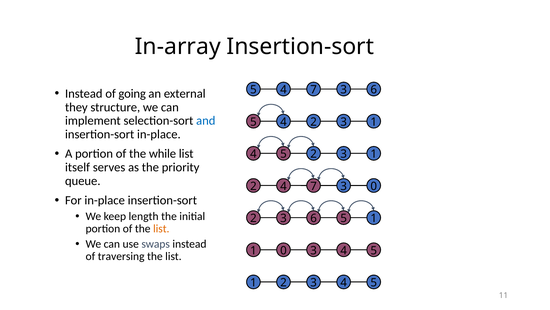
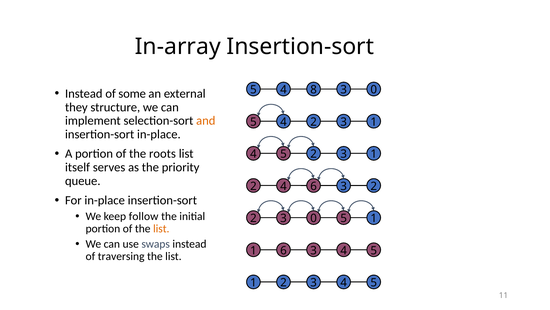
5 4 7: 7 -> 8
6 at (374, 90): 6 -> 0
going: going -> some
and colour: blue -> orange
while: while -> roots
2 4 7: 7 -> 6
3 0: 0 -> 2
length: length -> follow
2 3 6: 6 -> 0
1 0: 0 -> 6
